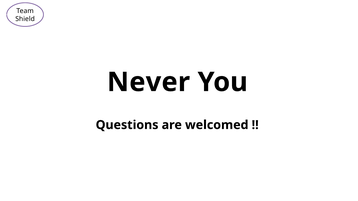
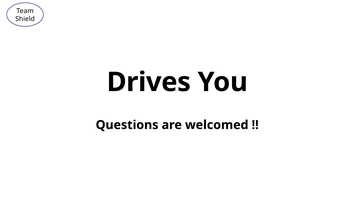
Never: Never -> Drives
